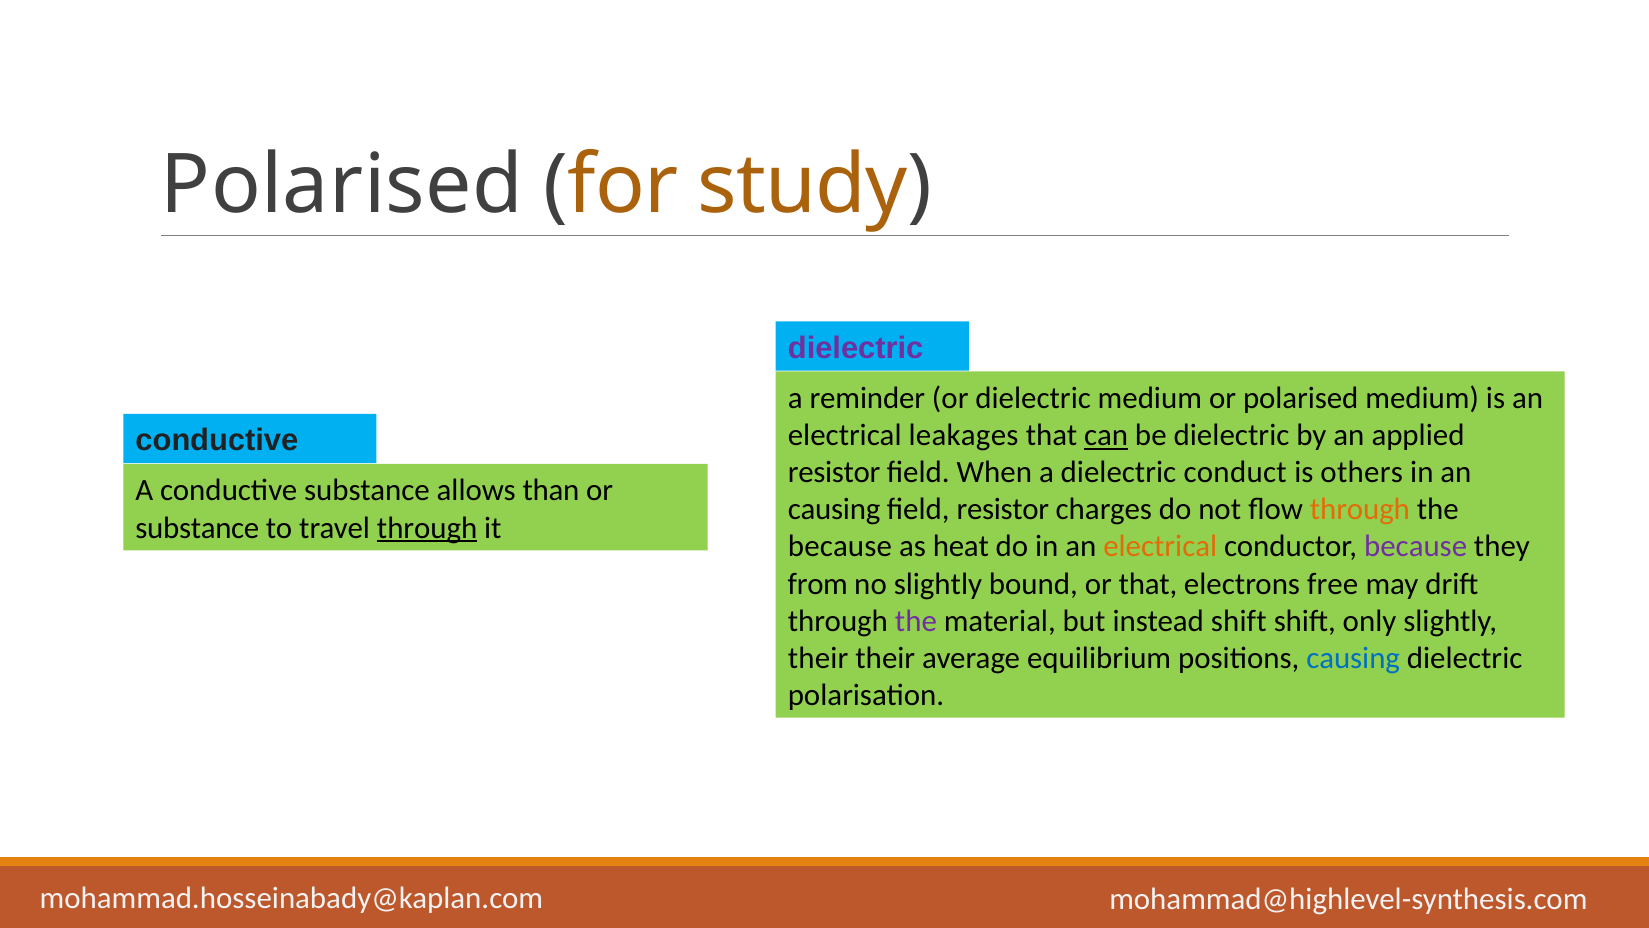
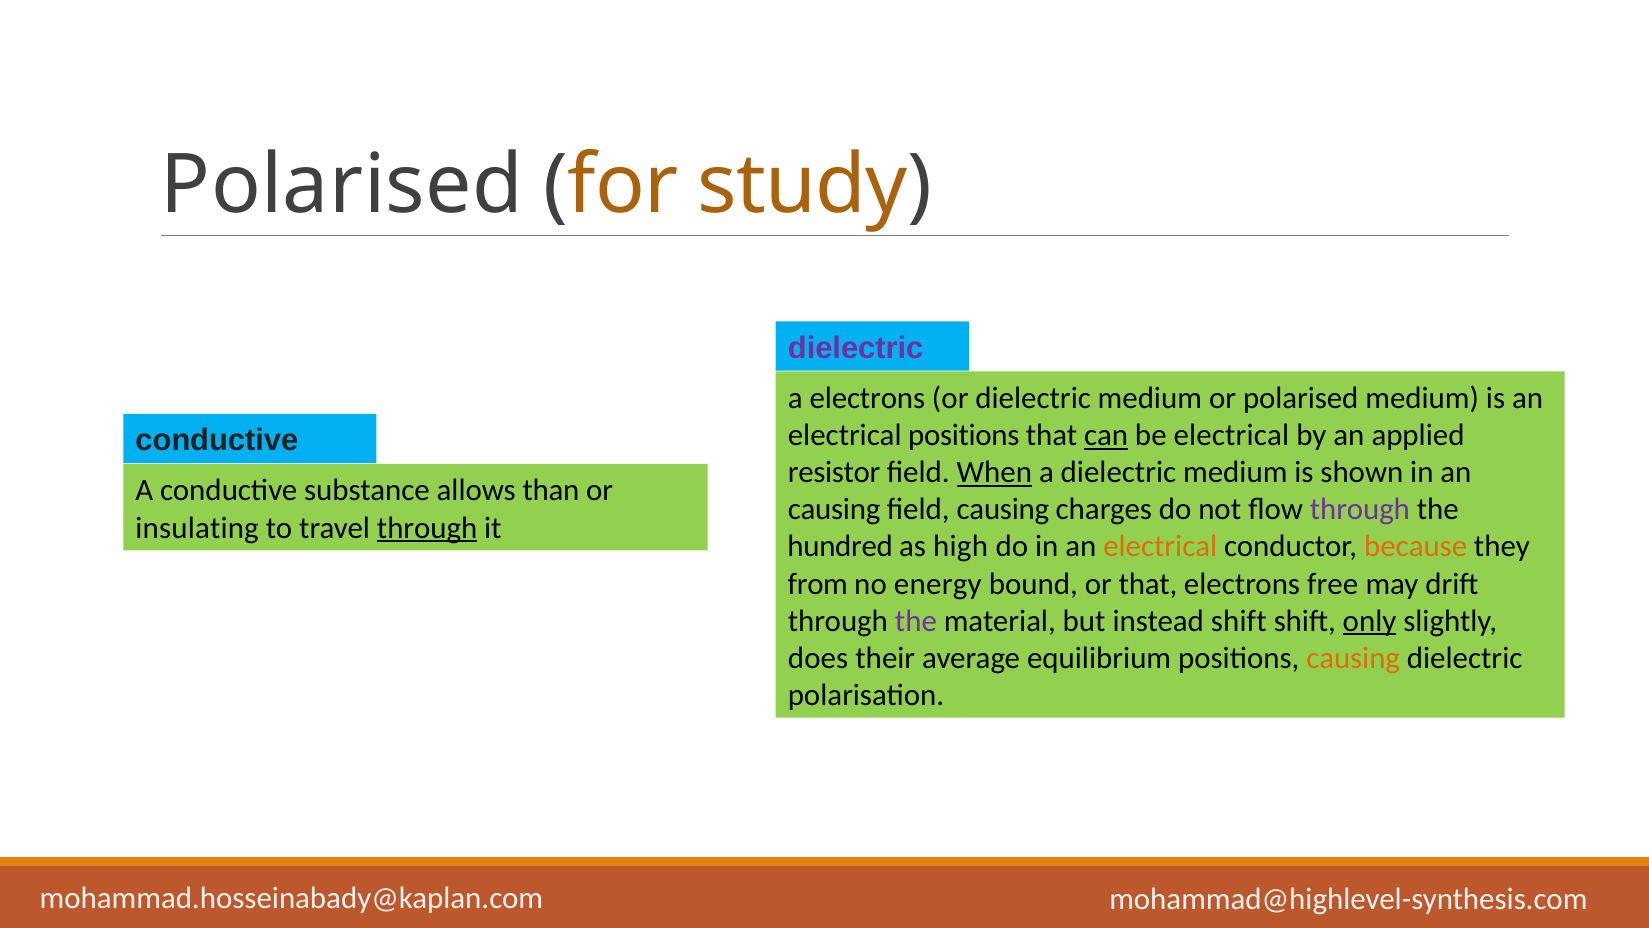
a reminder: reminder -> electrons
electrical leakages: leakages -> positions
be dielectric: dielectric -> electrical
When underline: none -> present
a dielectric conduct: conduct -> medium
others: others -> shown
field resistor: resistor -> causing
through at (1360, 509) colour: orange -> purple
substance at (197, 528): substance -> insulating
because at (840, 546): because -> hundred
heat: heat -> high
because at (1416, 546) colour: purple -> orange
no slightly: slightly -> energy
only underline: none -> present
their at (818, 658): their -> does
causing at (1353, 658) colour: blue -> orange
